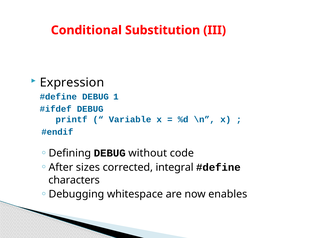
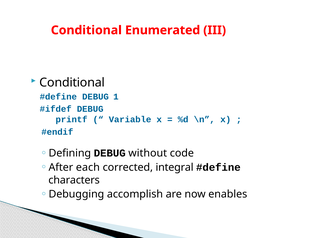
Substitution: Substitution -> Enumerated
Expression at (72, 83): Expression -> Conditional
sizes: sizes -> each
whitespace: whitespace -> accomplish
